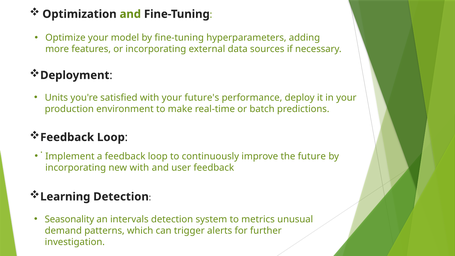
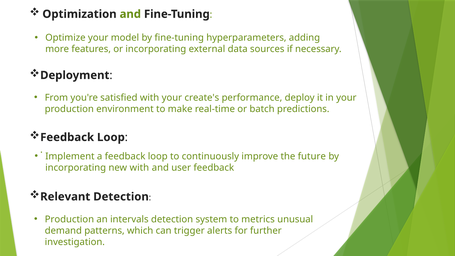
Units: Units -> From
future's: future's -> create's
Learning: Learning -> Relevant
Seasonality at (69, 219): Seasonality -> Production
